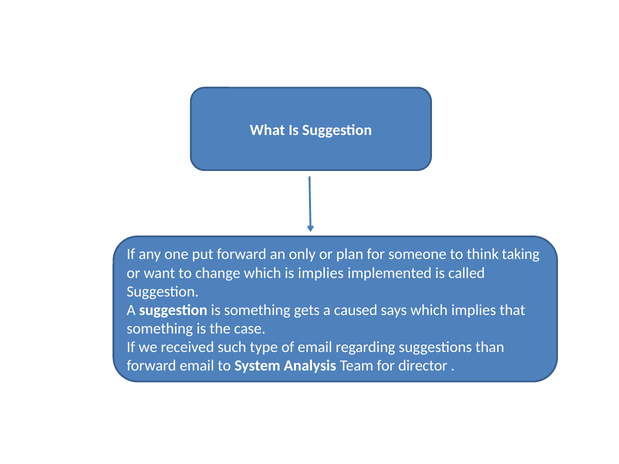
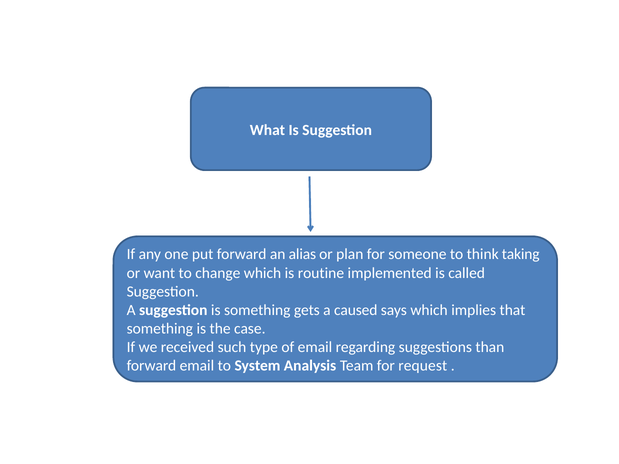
only: only -> alias
is implies: implies -> routine
director: director -> request
